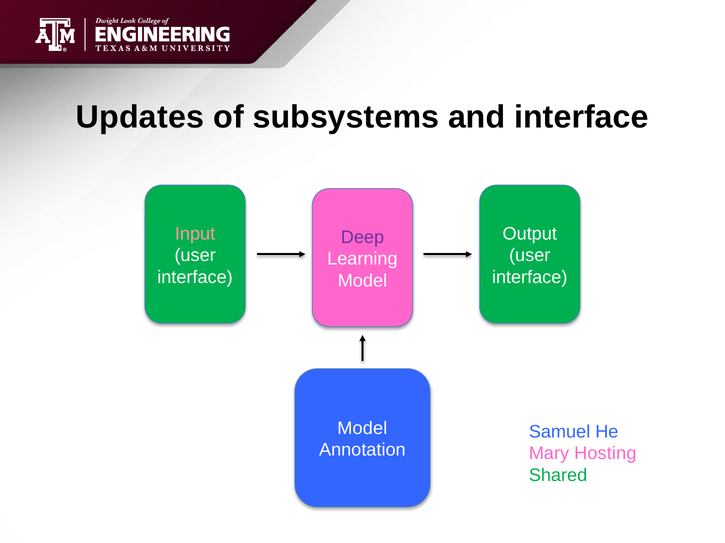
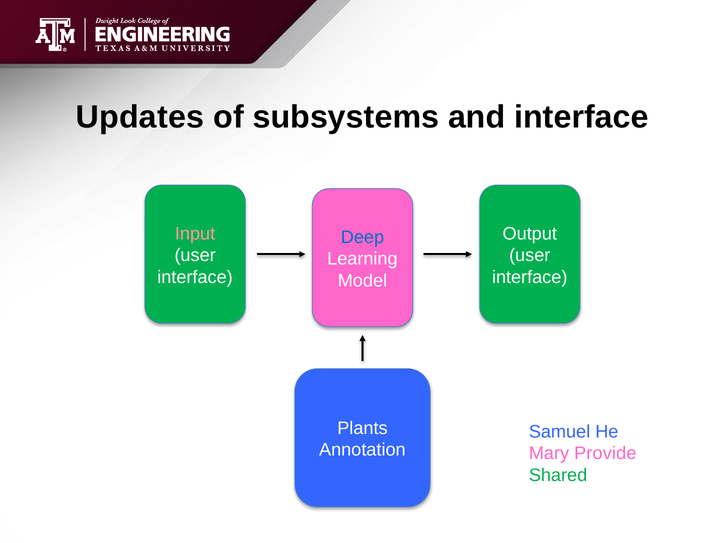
Deep colour: purple -> blue
Model at (362, 429): Model -> Plants
Hosting: Hosting -> Provide
